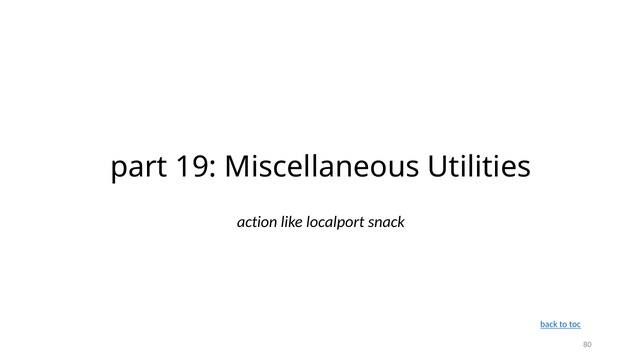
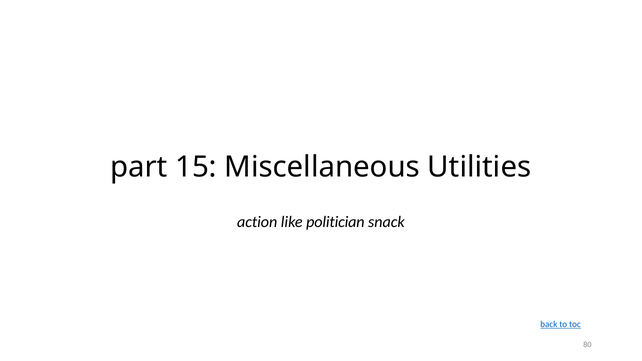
19: 19 -> 15
localport: localport -> politician
